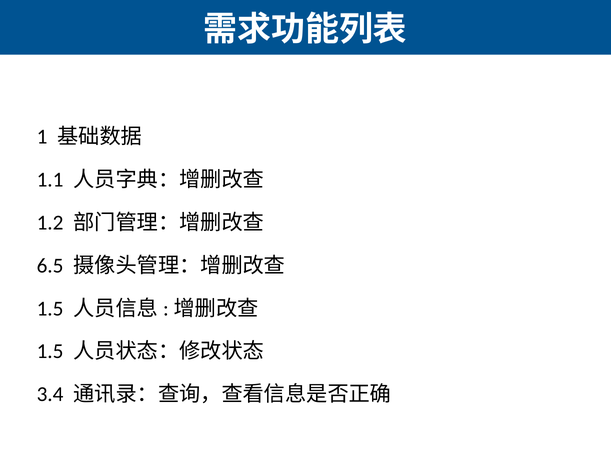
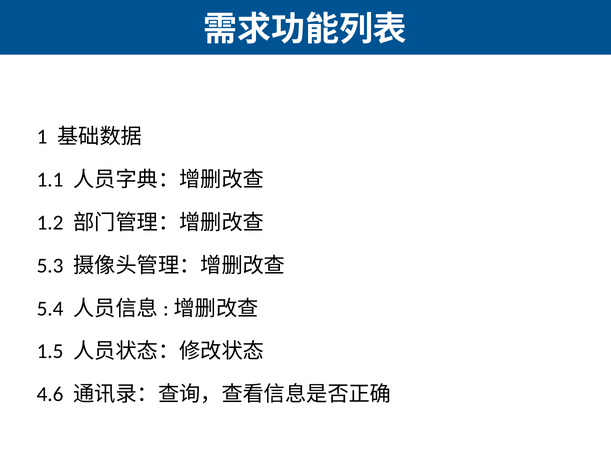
6.5: 6.5 -> 5.3
1.5 at (50, 309): 1.5 -> 5.4
3.4: 3.4 -> 4.6
